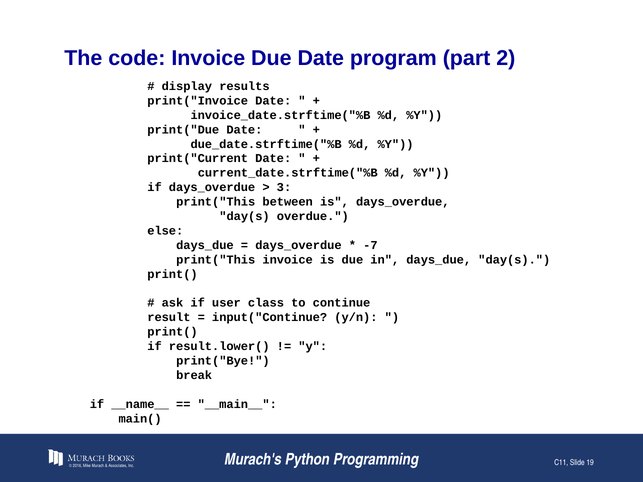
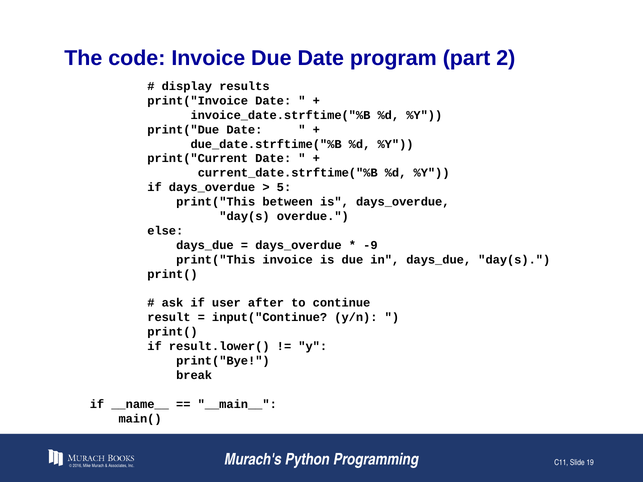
3: 3 -> 5
-7: -7 -> -9
class: class -> after
